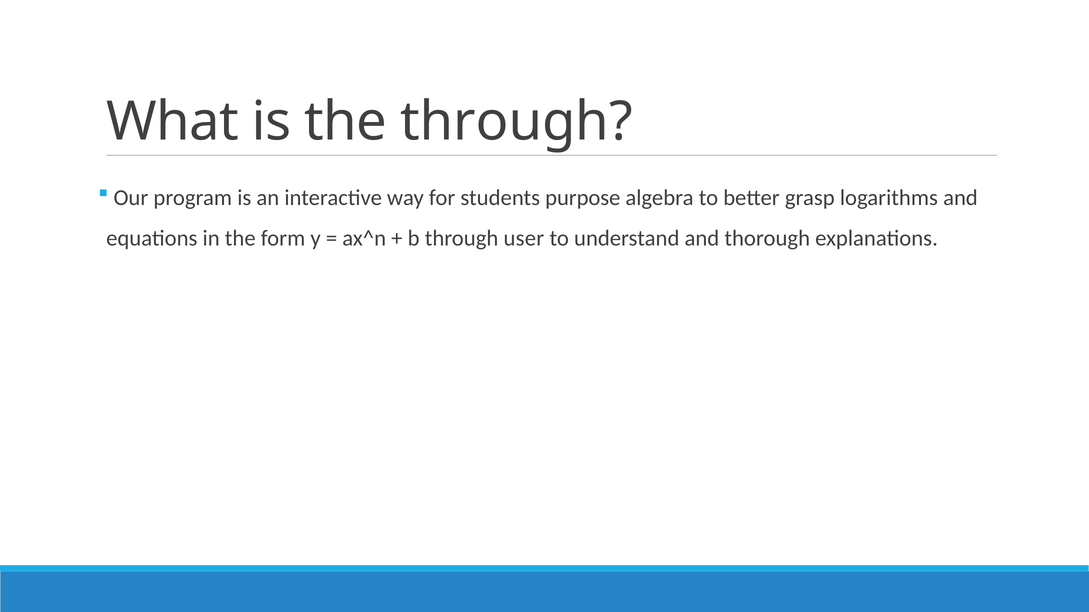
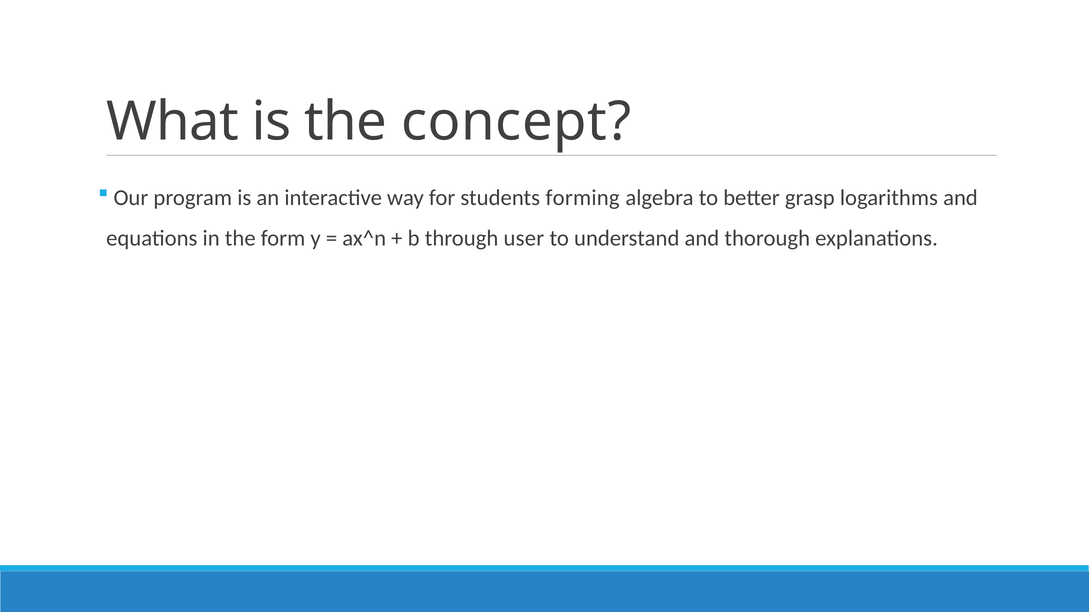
the through: through -> concept
purpose: purpose -> forming
